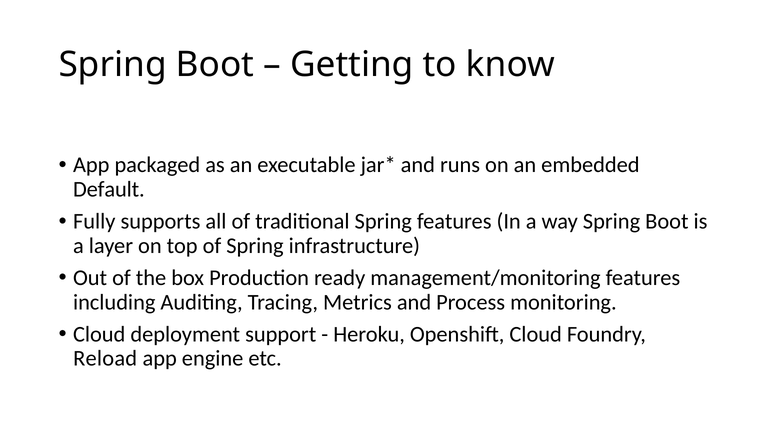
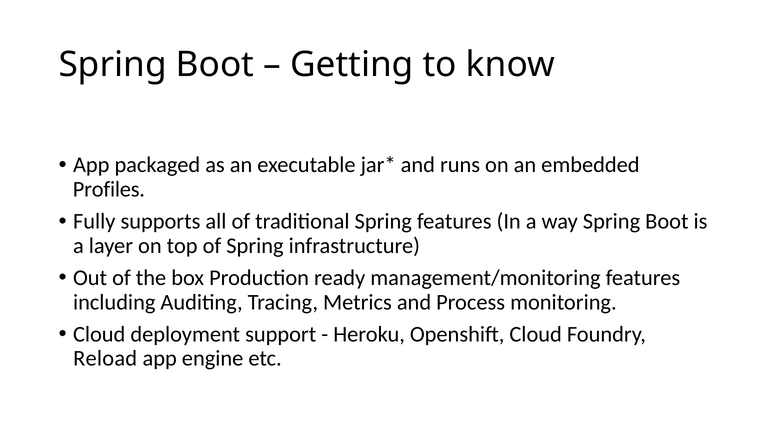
Default: Default -> Profiles
